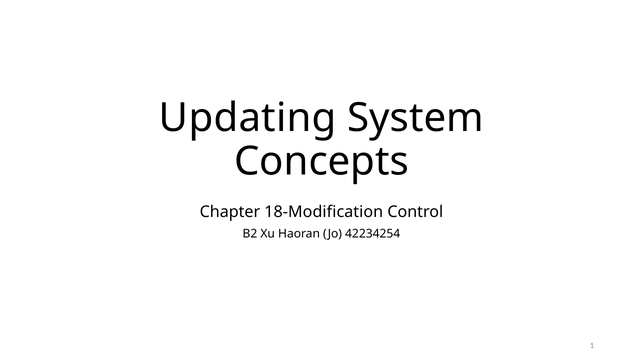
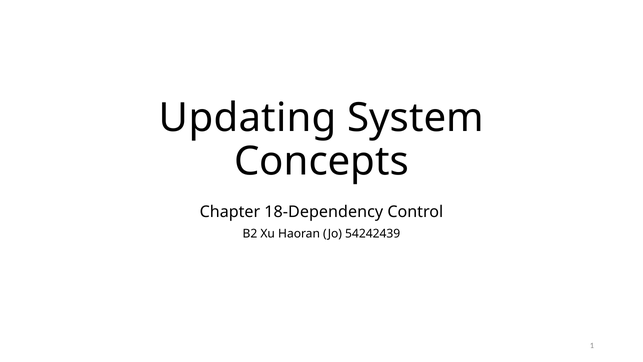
18-Modification: 18-Modification -> 18-Dependency
42234254: 42234254 -> 54242439
